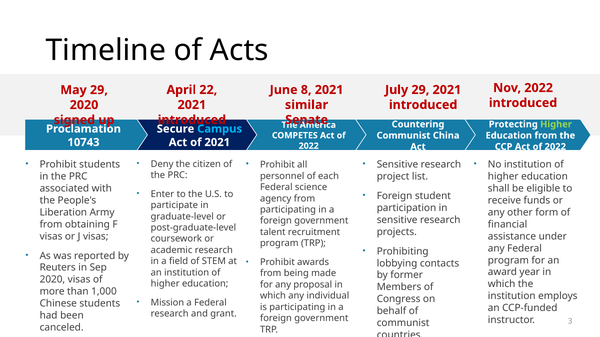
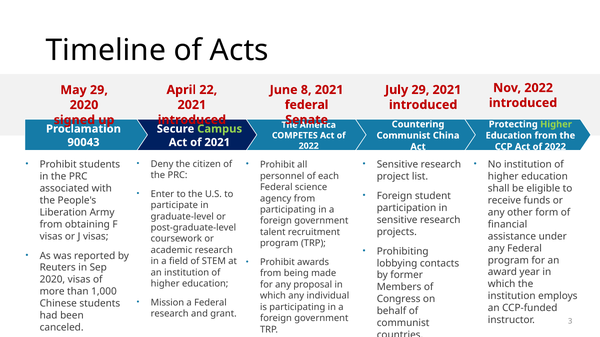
similar at (307, 105): similar -> federal
Campus colour: light blue -> light green
10743: 10743 -> 90043
